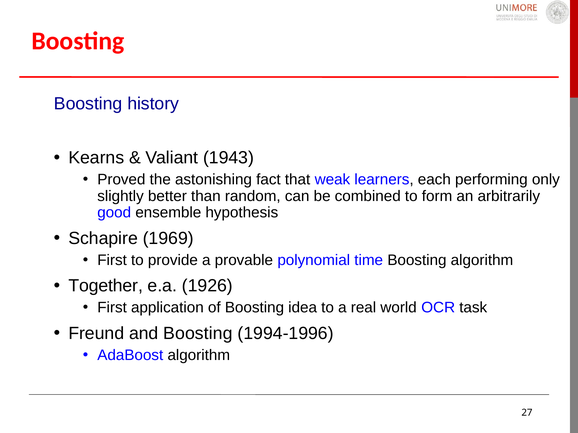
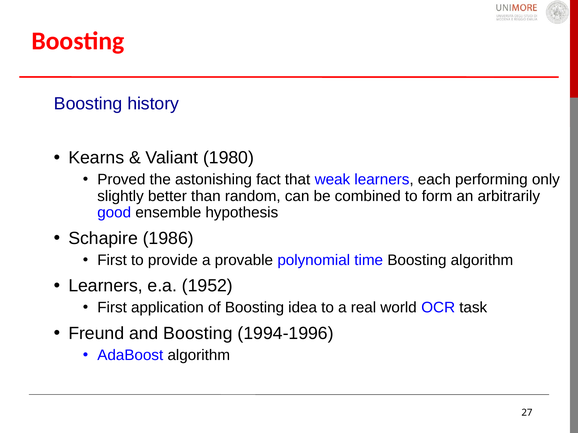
1943: 1943 -> 1980
1969: 1969 -> 1986
Together at (106, 286): Together -> Learners
1926: 1926 -> 1952
